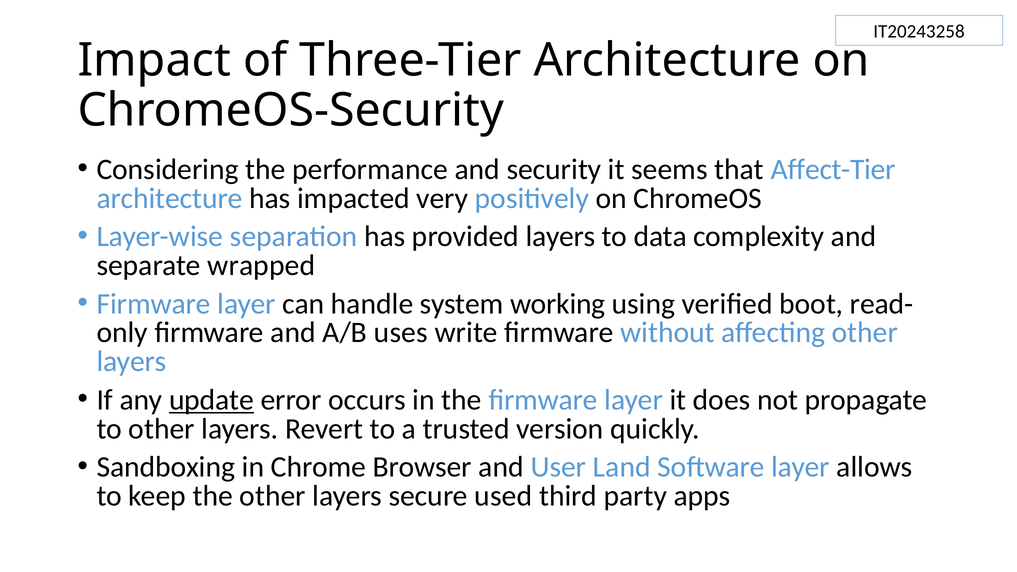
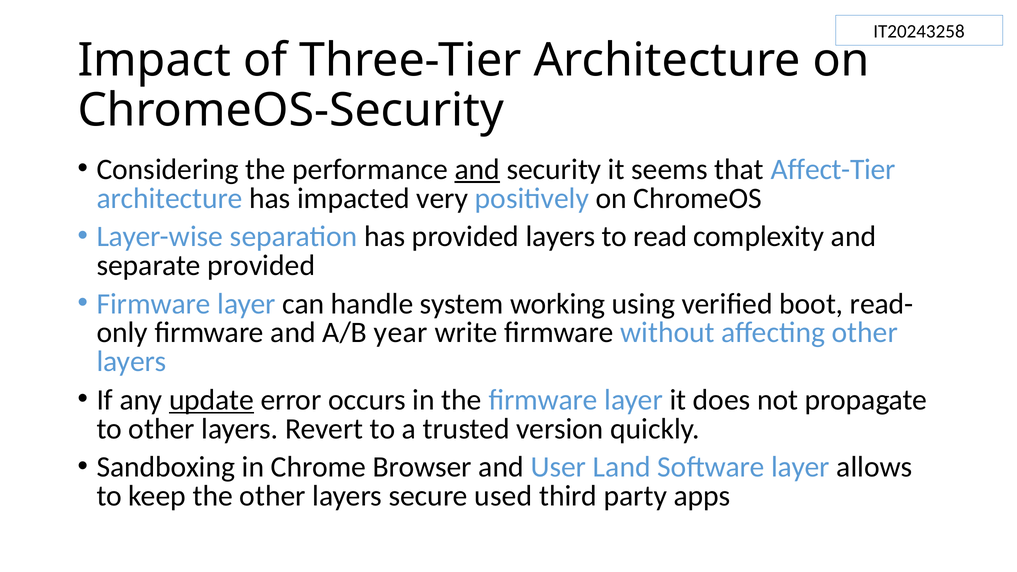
and at (477, 169) underline: none -> present
data: data -> read
separate wrapped: wrapped -> provided
uses: uses -> year
